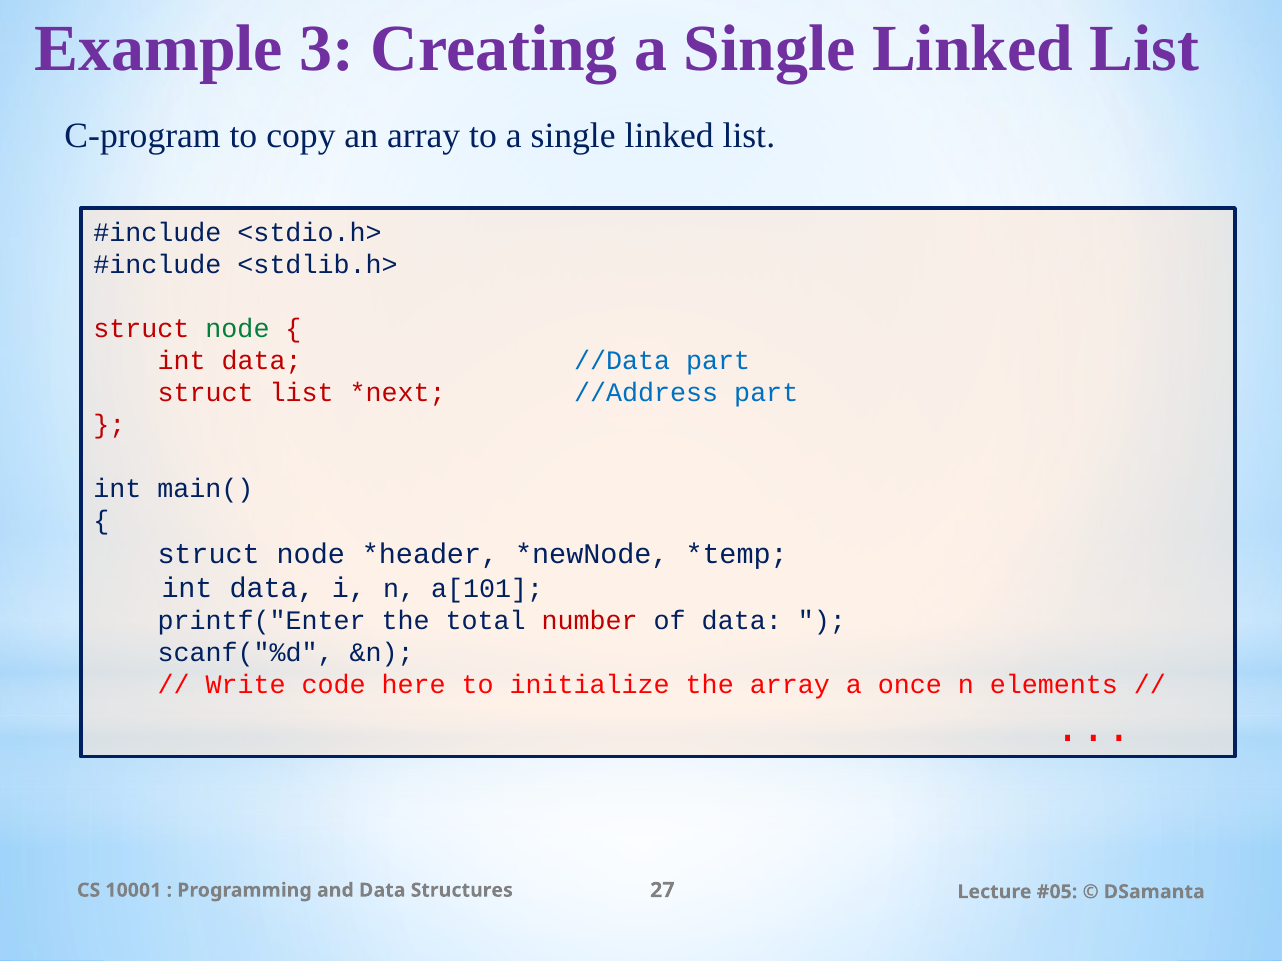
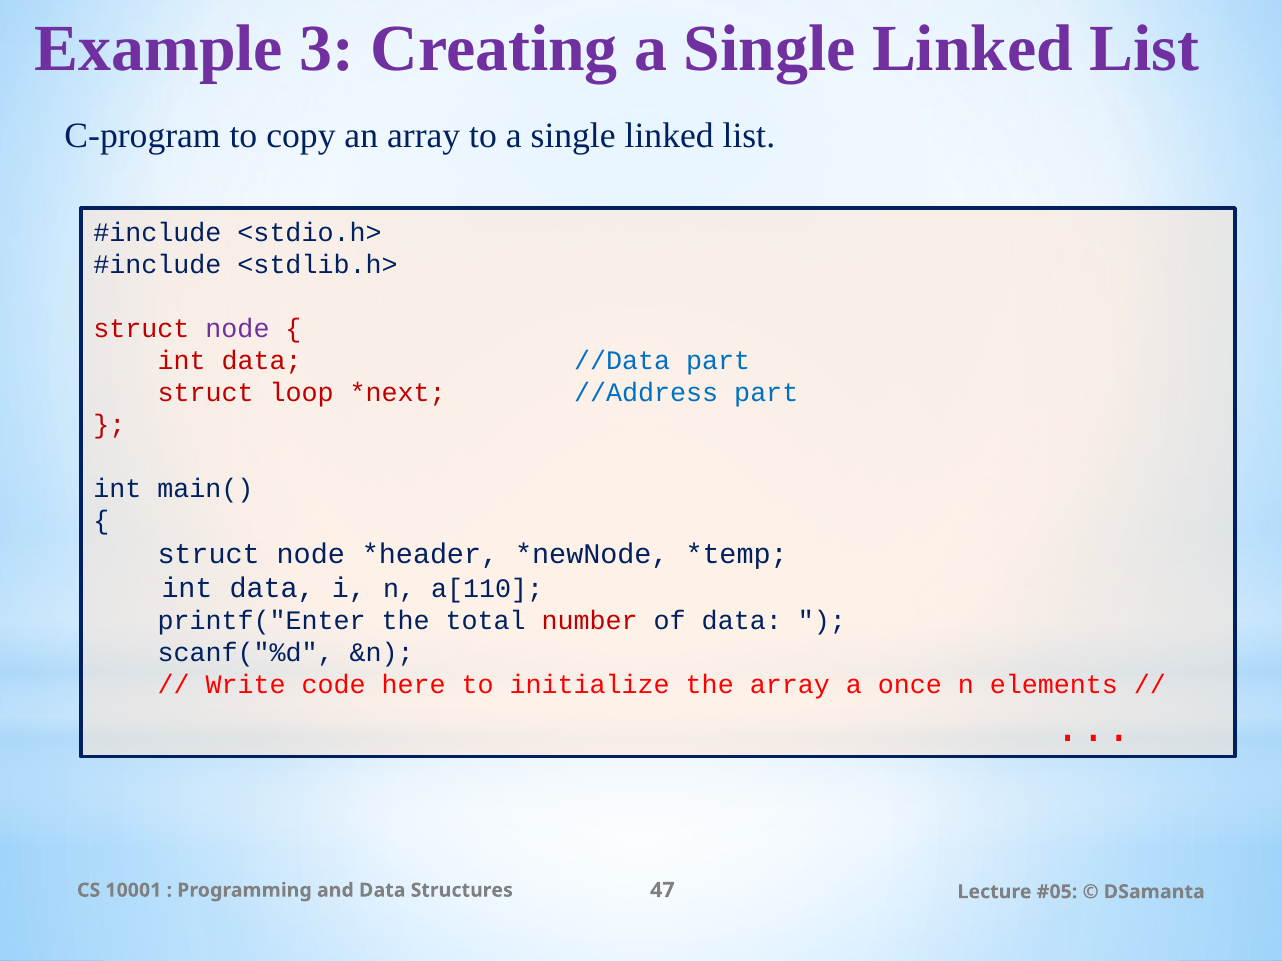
node at (238, 328) colour: green -> purple
struct list: list -> loop
a[101: a[101 -> a[110
27: 27 -> 47
